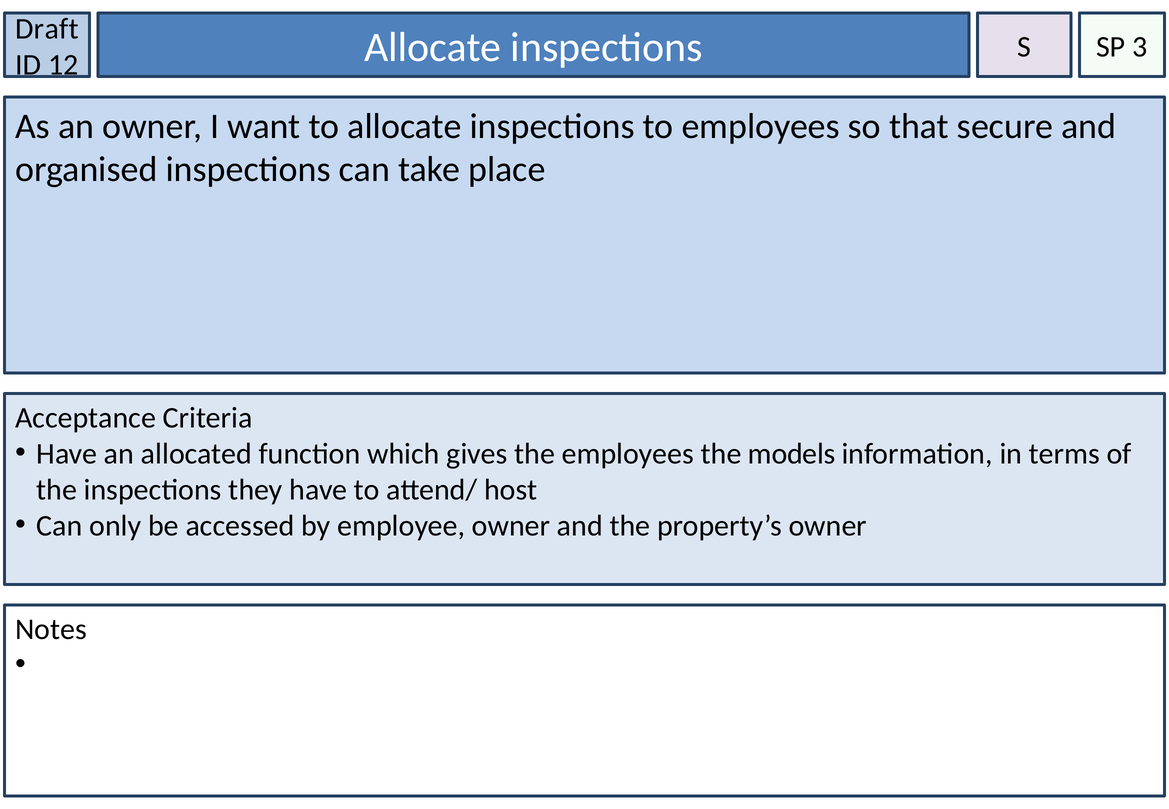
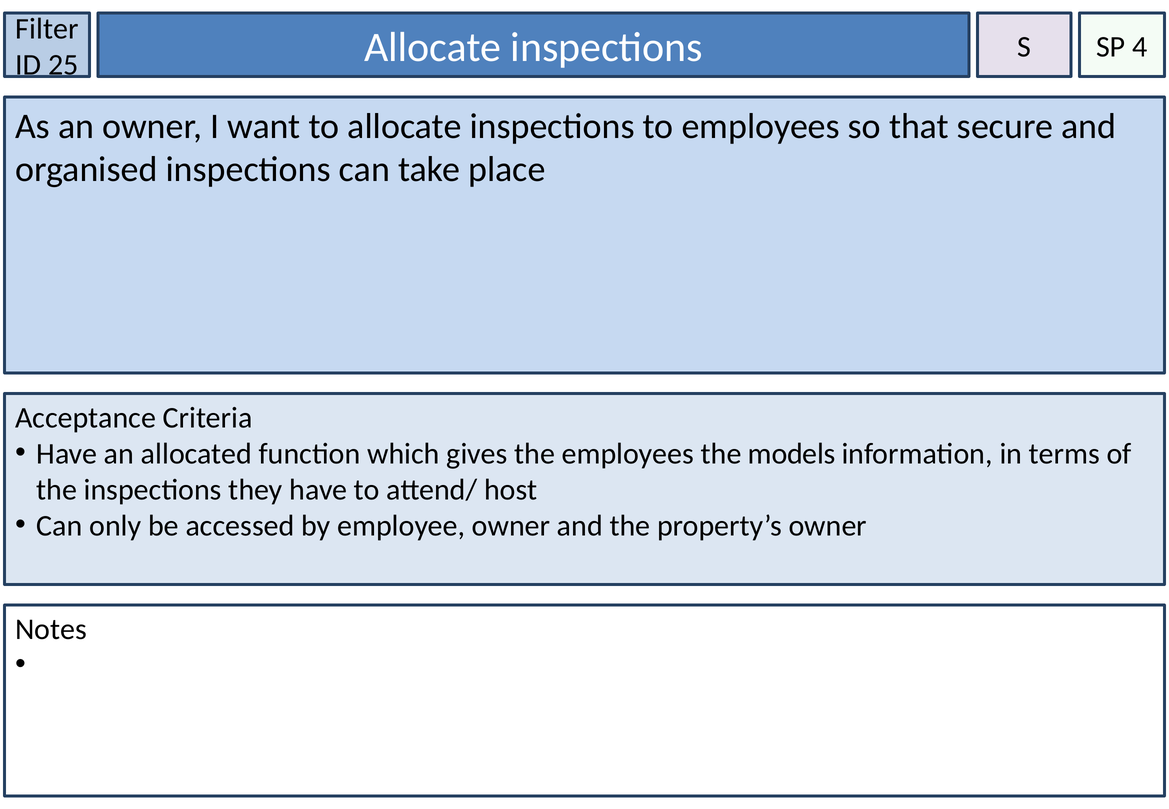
Draft: Draft -> Filter
3: 3 -> 4
12: 12 -> 25
